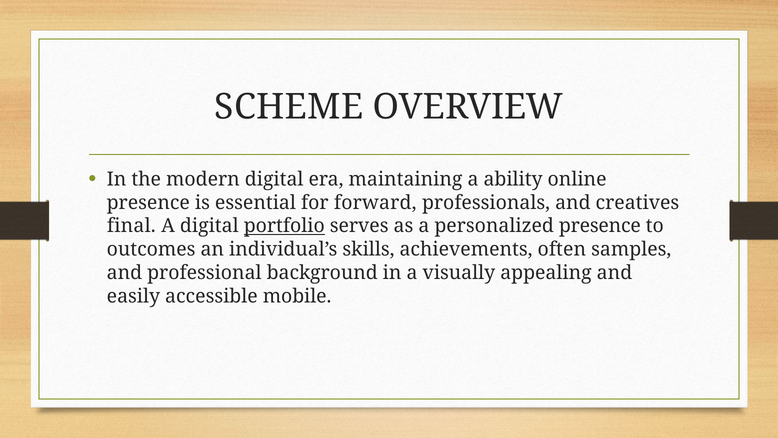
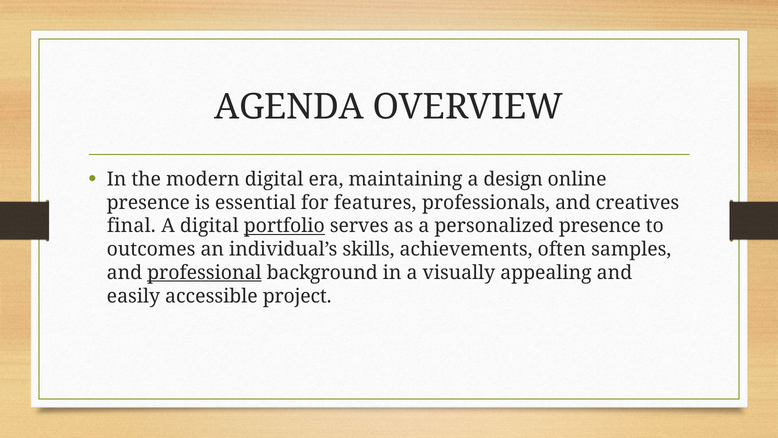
SCHEME: SCHEME -> AGENDA
ability: ability -> design
forward: forward -> features
professional underline: none -> present
mobile: mobile -> project
